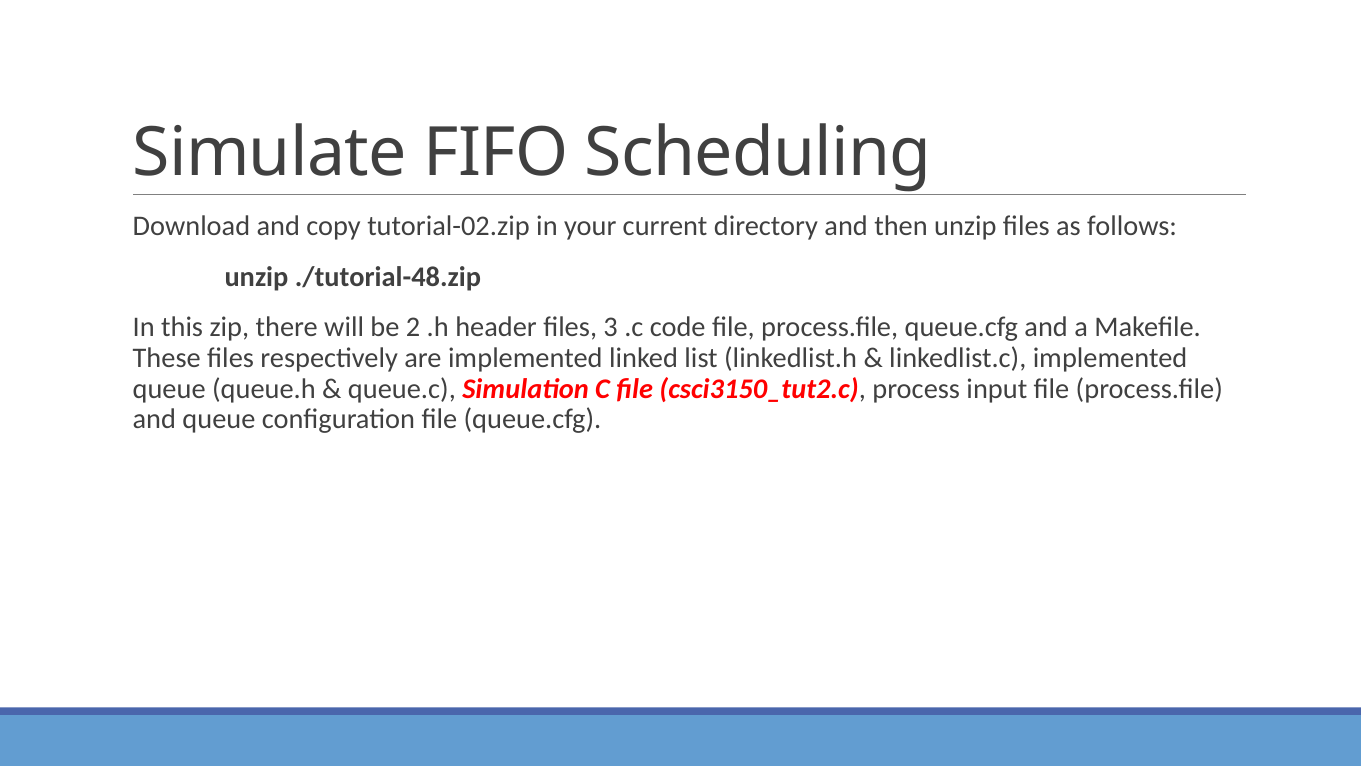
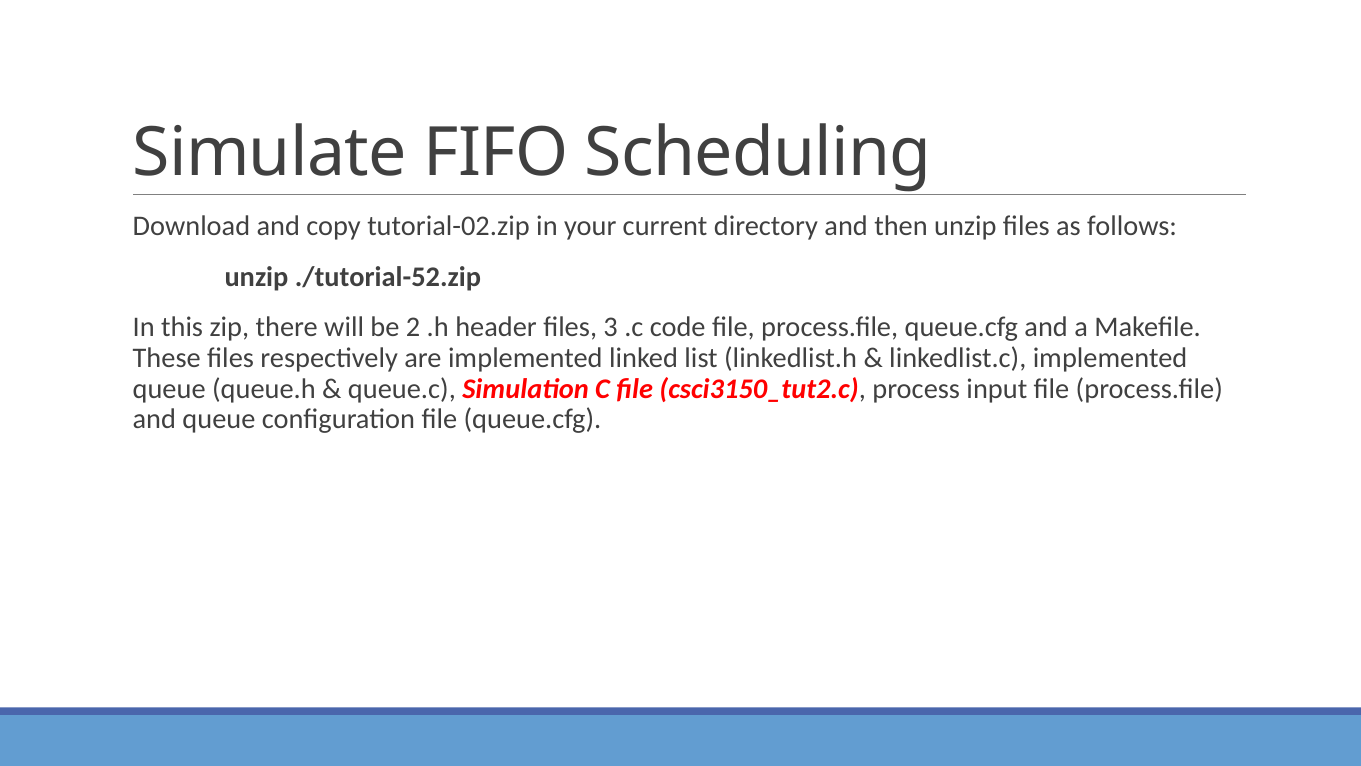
./tutorial-48.zip: ./tutorial-48.zip -> ./tutorial-52.zip
